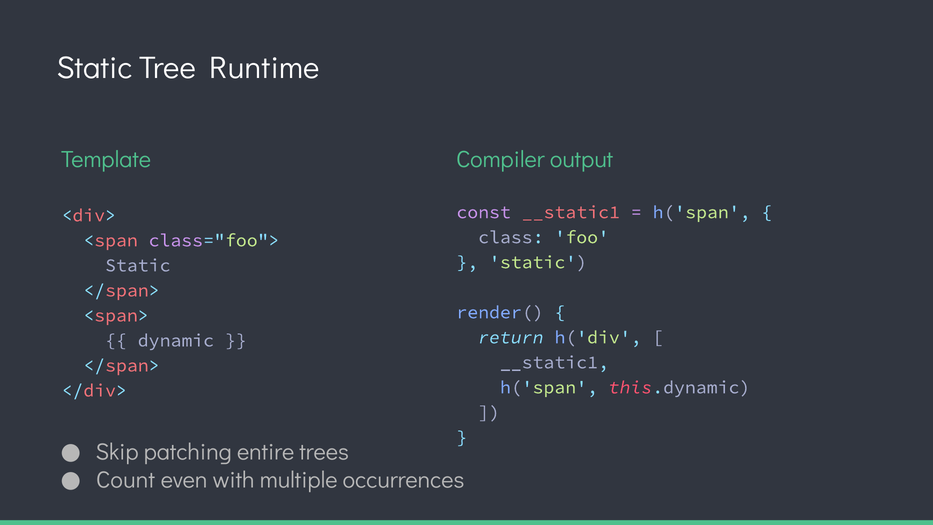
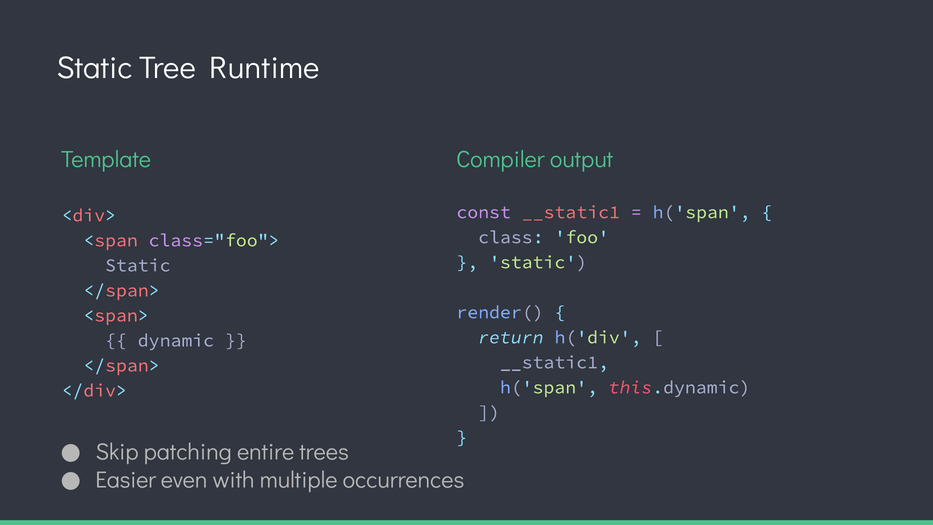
Count: Count -> Easier
